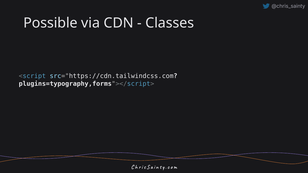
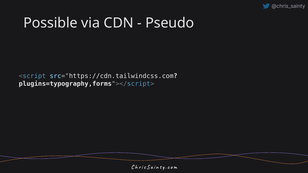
Classes: Classes -> Pseudo
